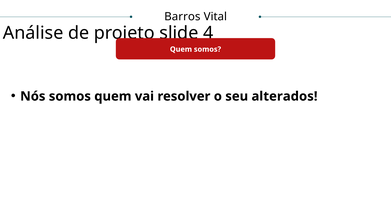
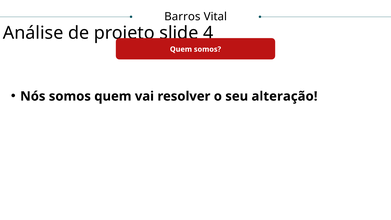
alterados: alterados -> alteração
